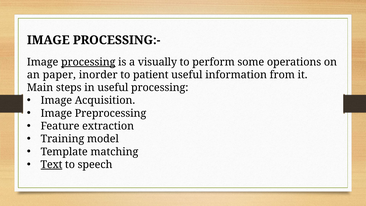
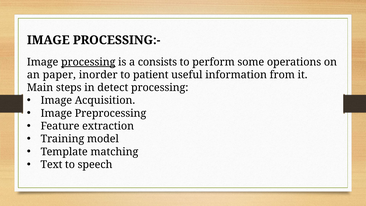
visually: visually -> consists
in useful: useful -> detect
Text underline: present -> none
